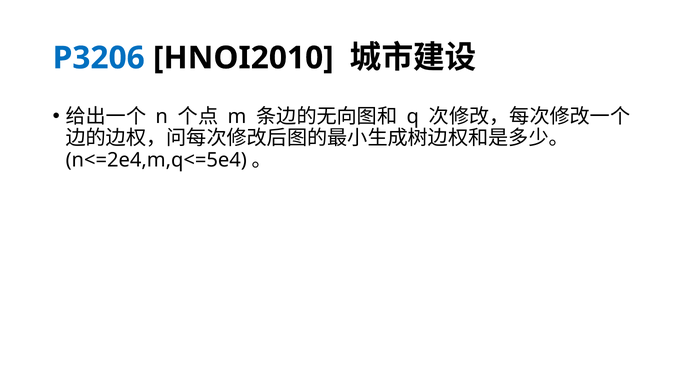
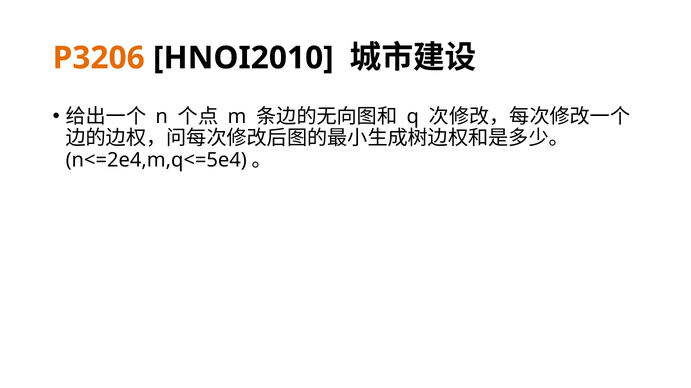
P3206 colour: blue -> orange
